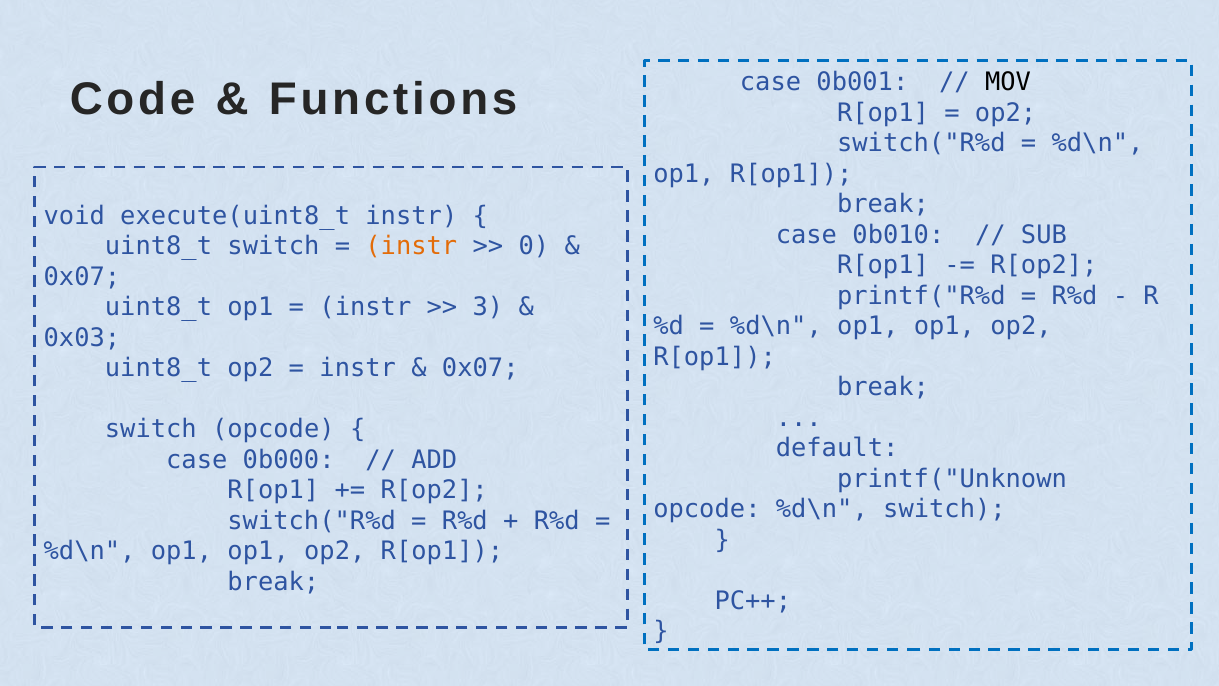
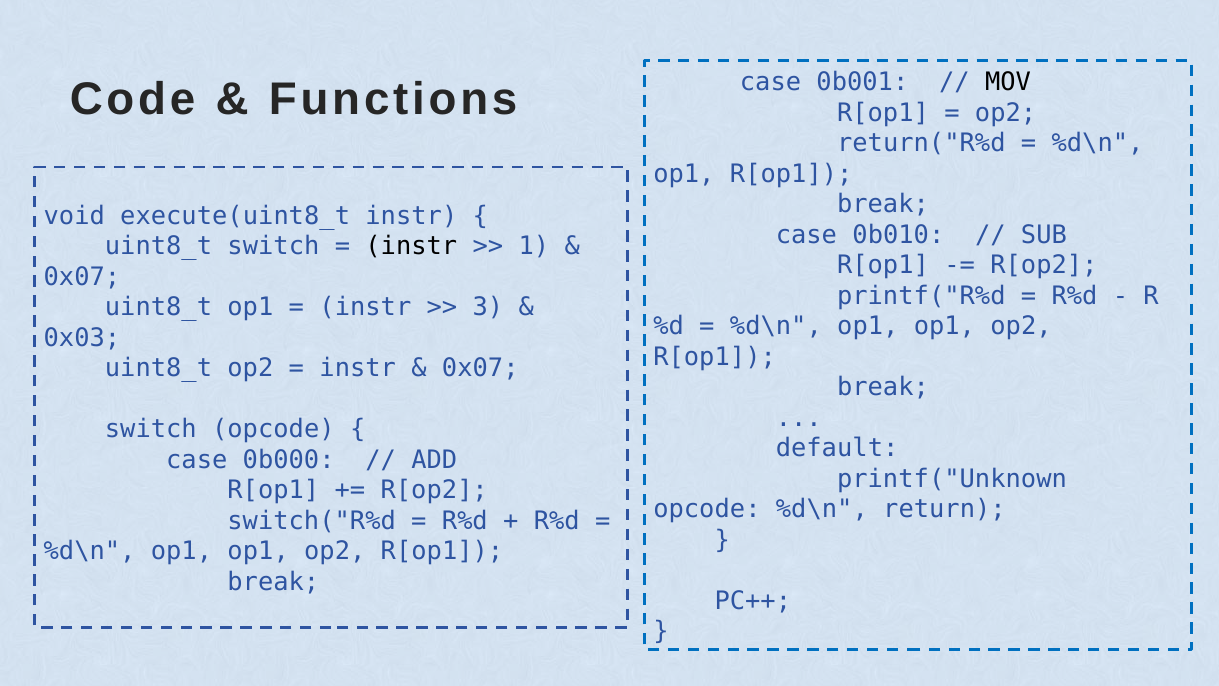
switch("R%d at (921, 143): switch("R%d -> return("R%d
instr at (411, 246) colour: orange -> black
0: 0 -> 1
%d\n switch: switch -> return
